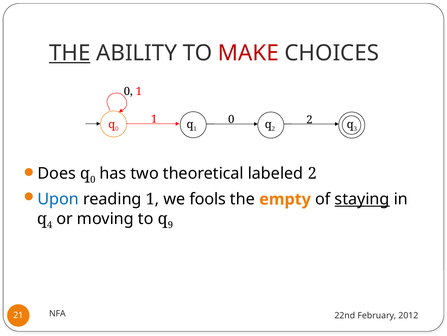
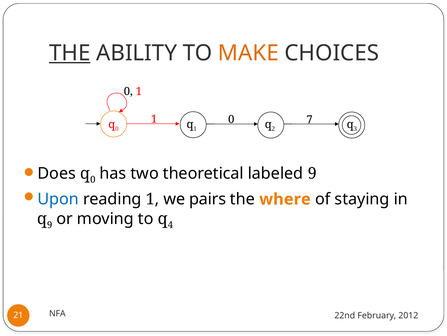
MAKE colour: red -> orange
0 2: 2 -> 7
labeled 2: 2 -> 9
fools: fools -> pairs
empty: empty -> where
staying underline: present -> none
4 at (50, 224): 4 -> 9
9: 9 -> 4
